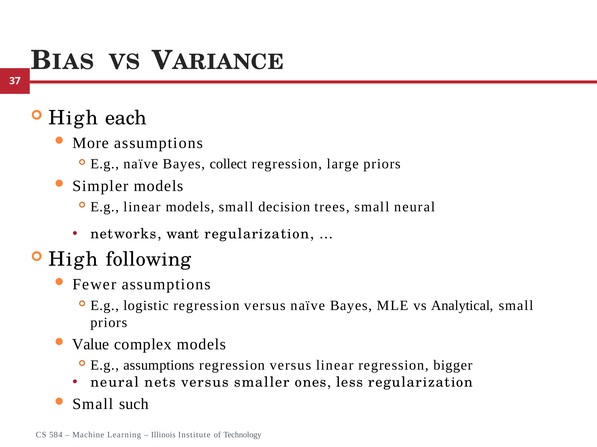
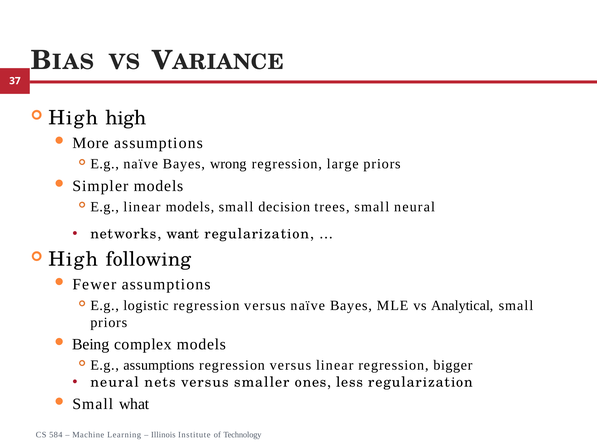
High each: each -> high
collect: collect -> wrong
Value: Value -> Being
such: such -> what
